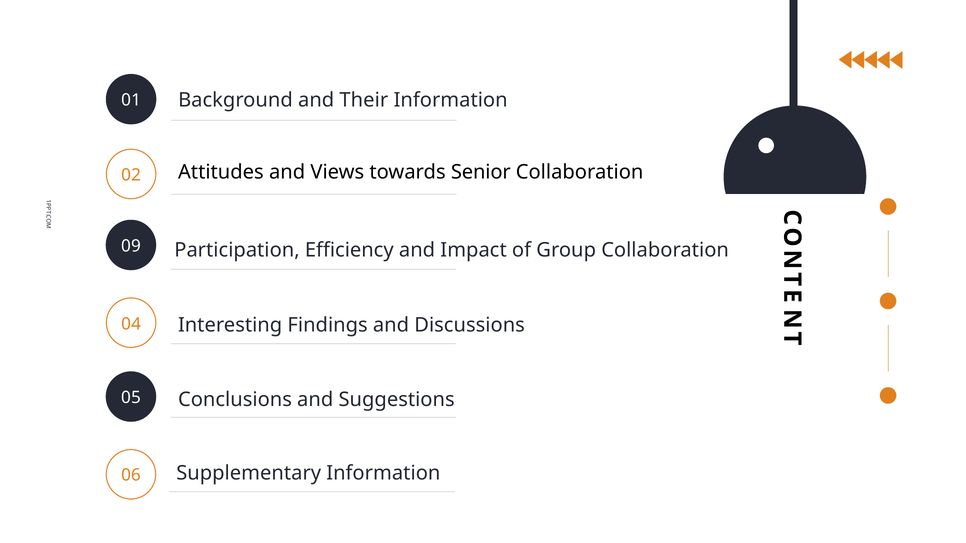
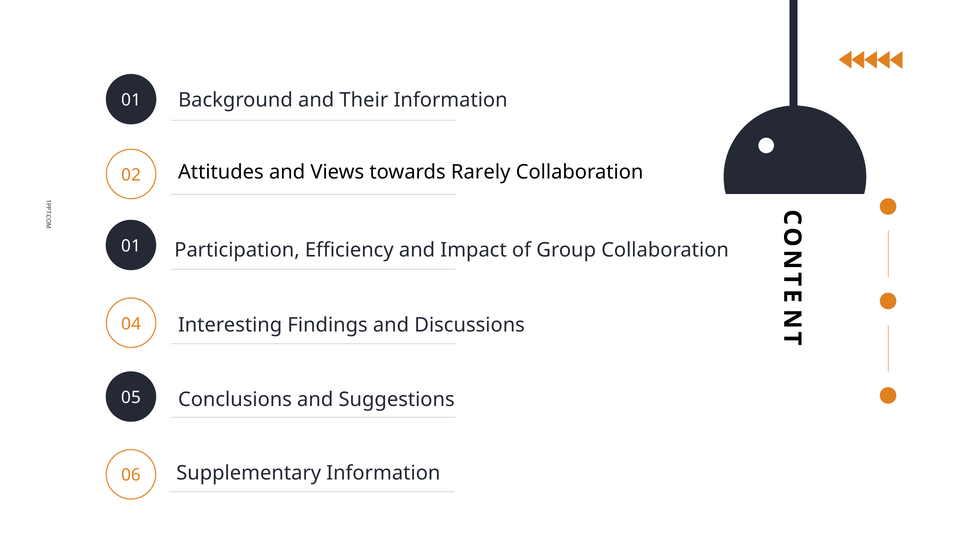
Senior: Senior -> Rarely
9 at (136, 246): 9 -> 1
